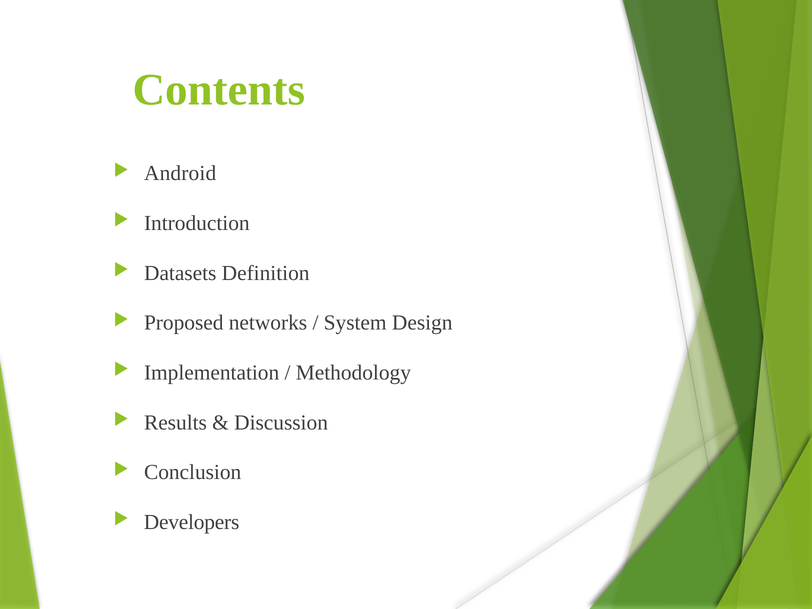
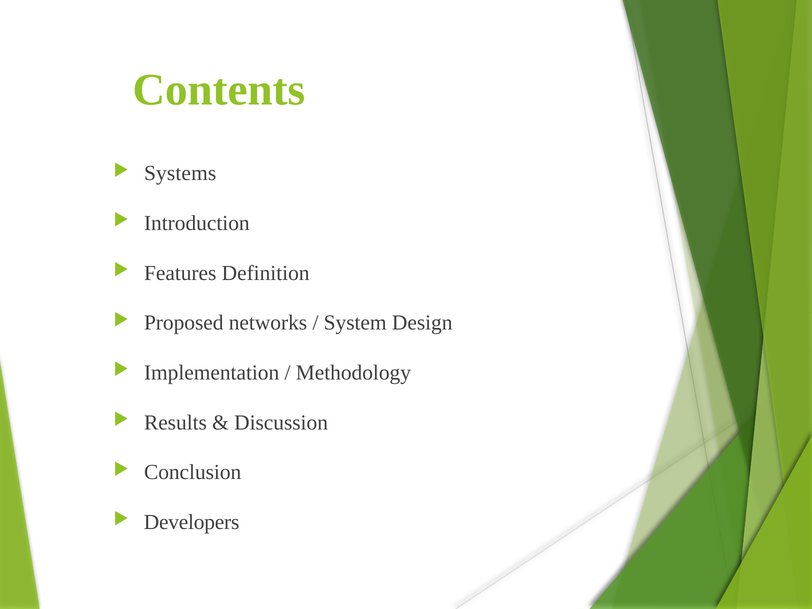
Android: Android -> Systems
Datasets: Datasets -> Features
